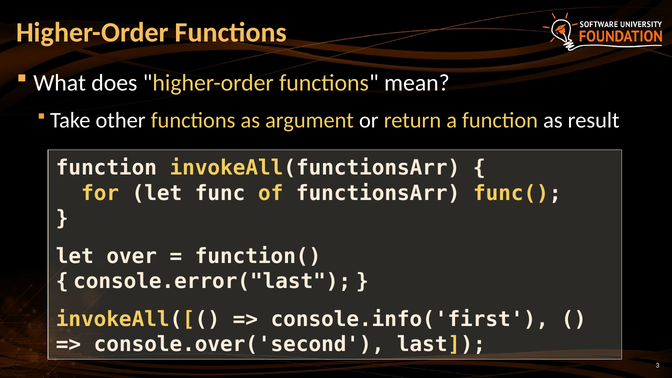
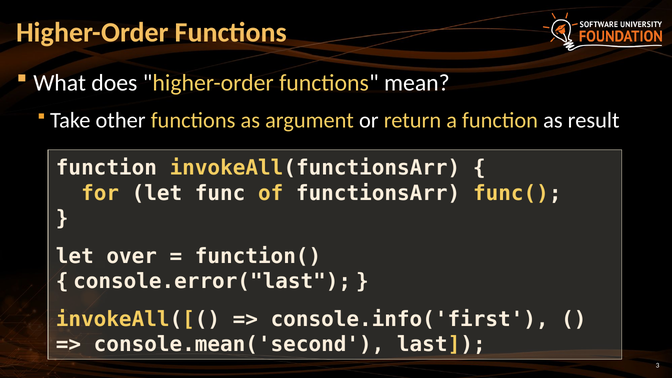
console.over('second: console.over('second -> console.mean('second
